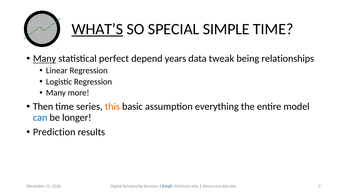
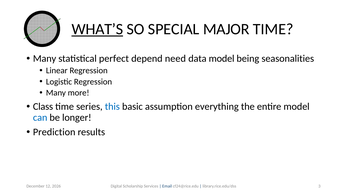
SIMPLE: SIMPLE -> MAJOR
Many at (45, 59) underline: present -> none
years: years -> need
data tweak: tweak -> model
relationships: relationships -> seasonalities
Then: Then -> Class
this colour: orange -> blue
